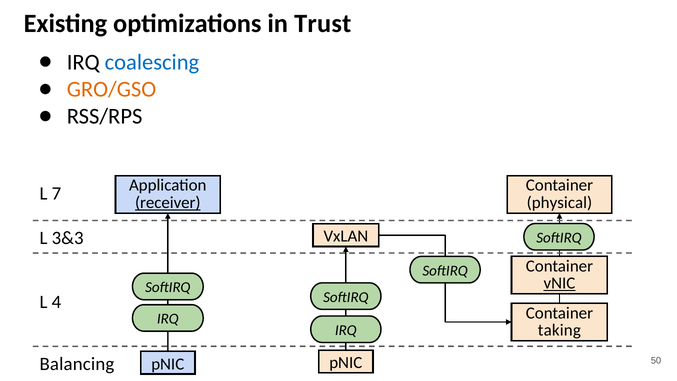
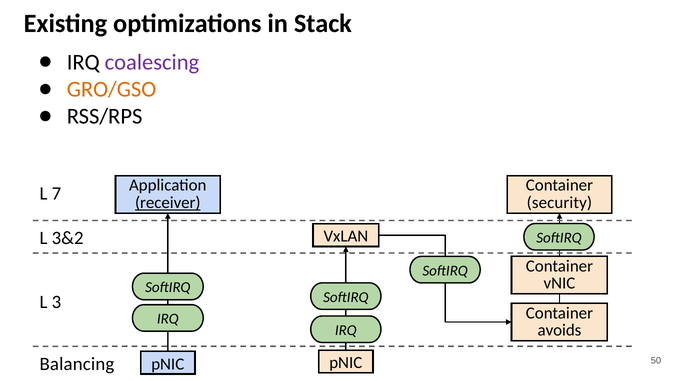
Trust: Trust -> Stack
coalescing colour: blue -> purple
physical: physical -> security
3&3: 3&3 -> 3&2
vNIC underline: present -> none
4: 4 -> 3
taking: taking -> avoids
